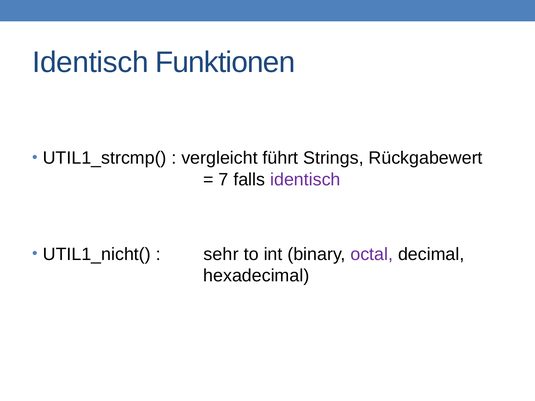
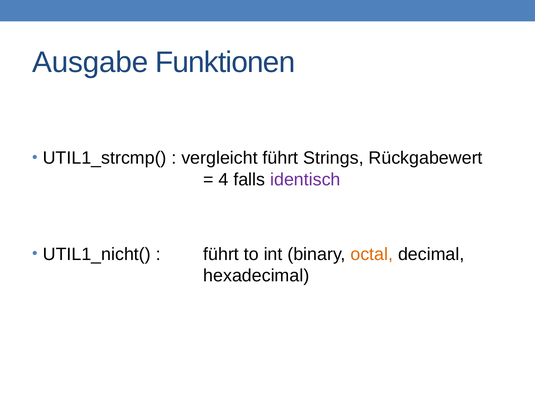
Identisch at (90, 62): Identisch -> Ausgabe
7: 7 -> 4
sehr at (221, 254): sehr -> führt
octal colour: purple -> orange
